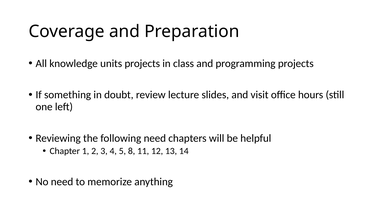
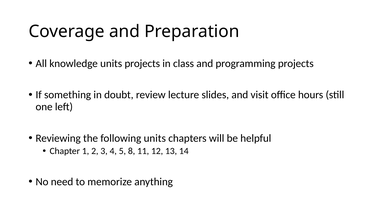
following need: need -> units
